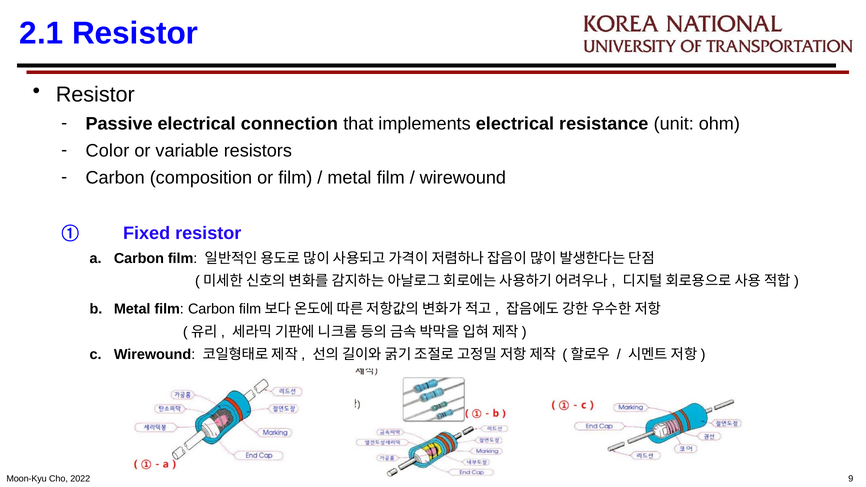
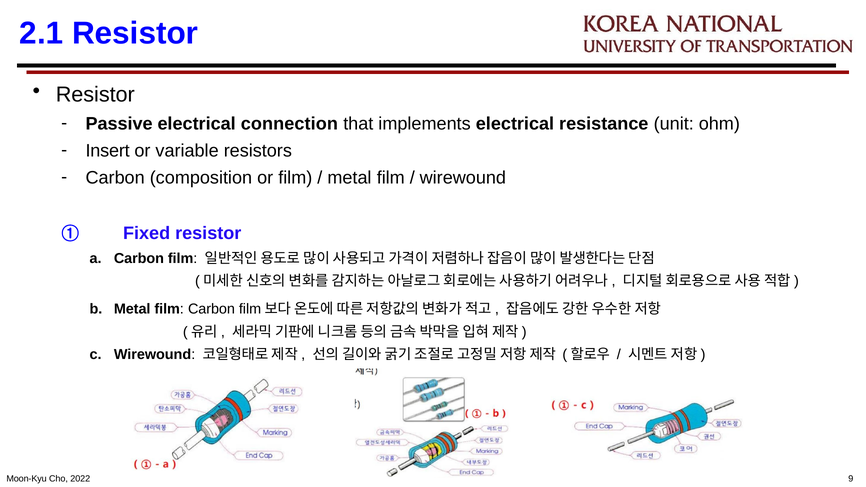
Color: Color -> Insert
